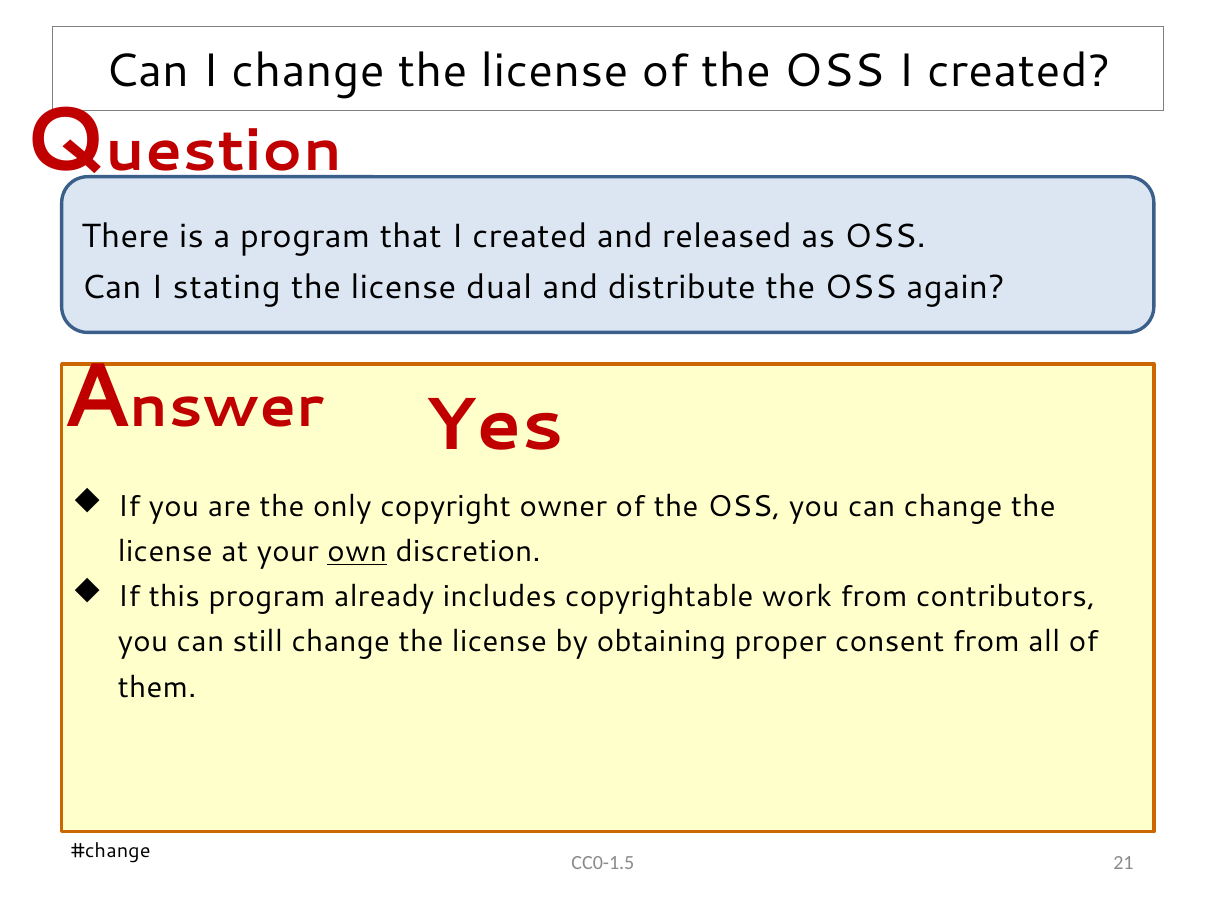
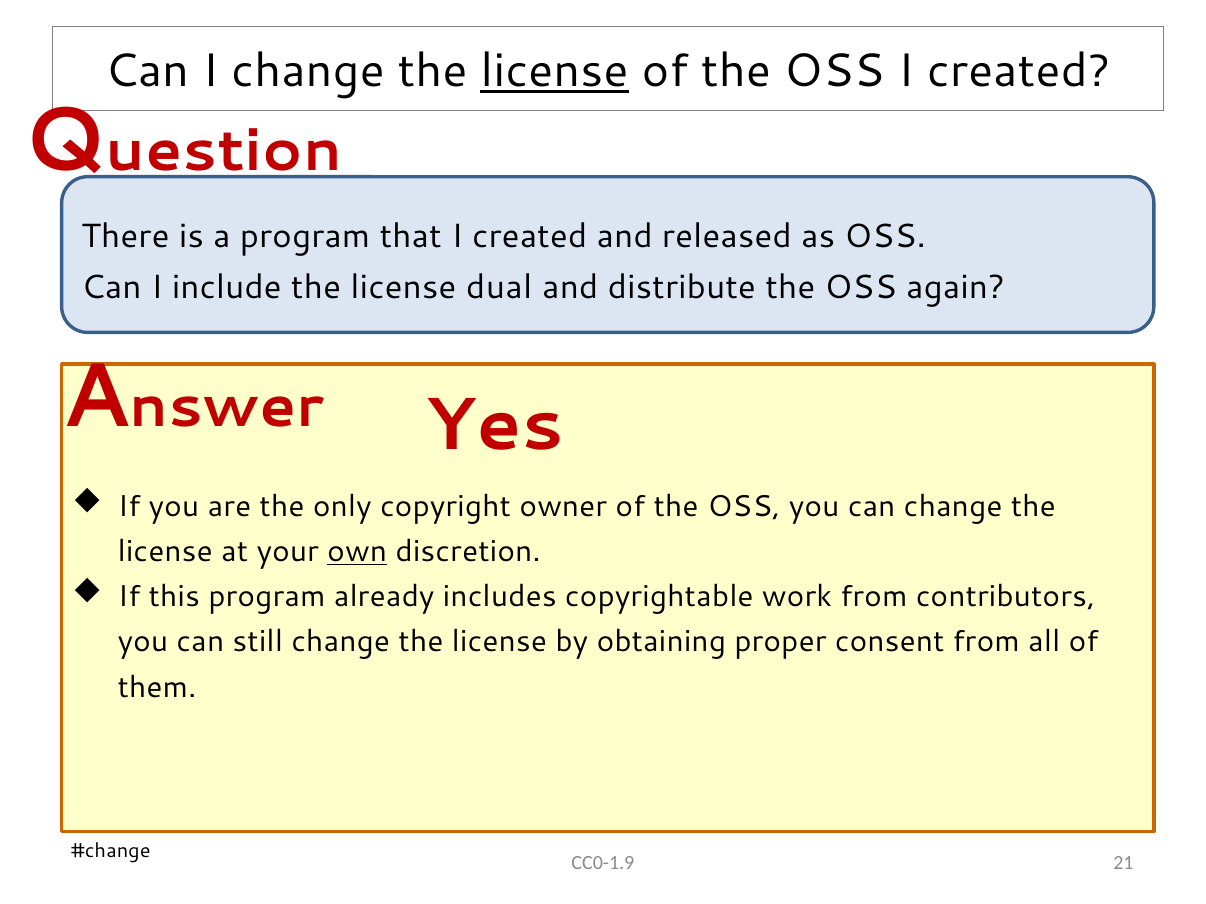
license at (555, 72) underline: none -> present
stating: stating -> include
CC0-1.5: CC0-1.5 -> CC0-1.9
